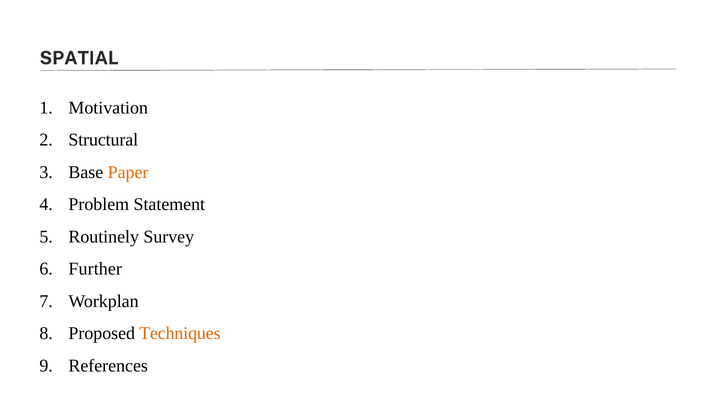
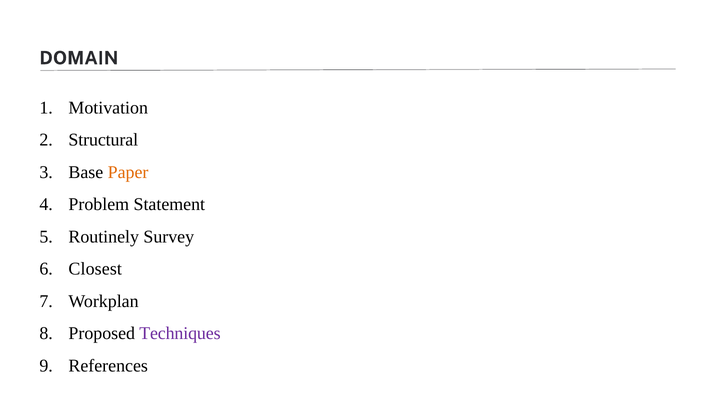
SPATIAL: SPATIAL -> DOMAIN
Further: Further -> Closest
Techniques colour: orange -> purple
